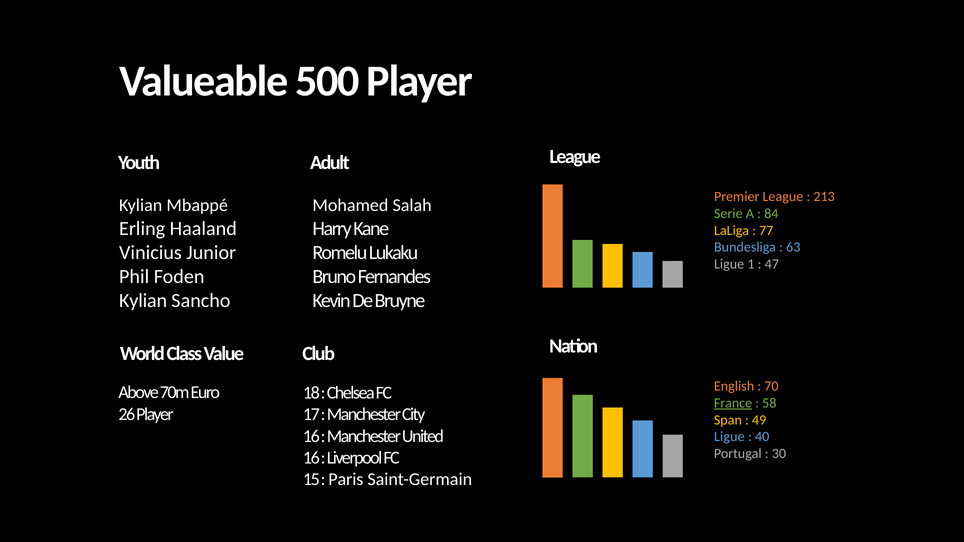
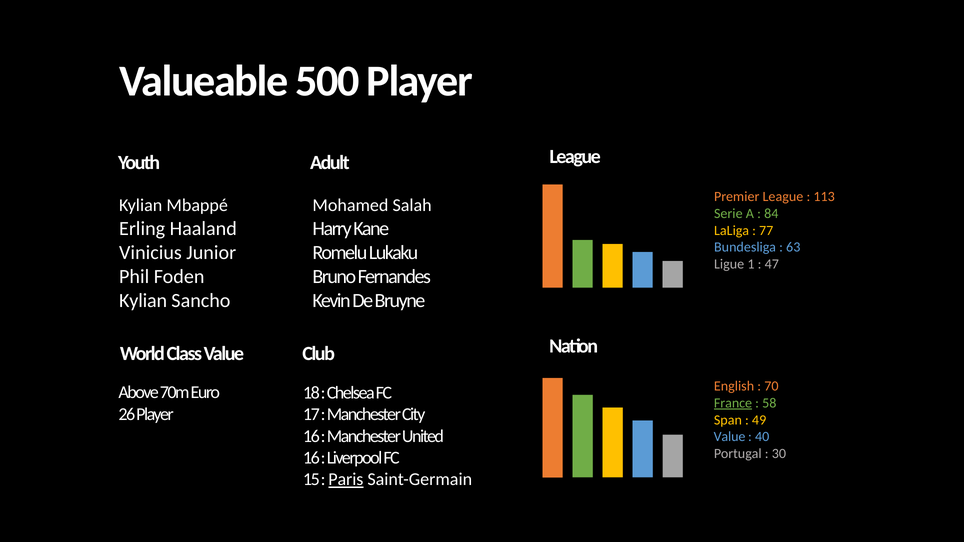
213: 213 -> 113
Ligue at (729, 437): Ligue -> Value
Paris underline: none -> present
